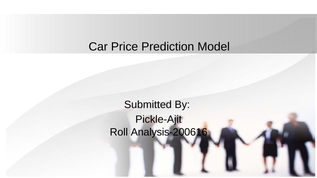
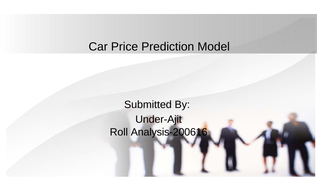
Pickle-Ajit: Pickle-Ajit -> Under-Ajit
